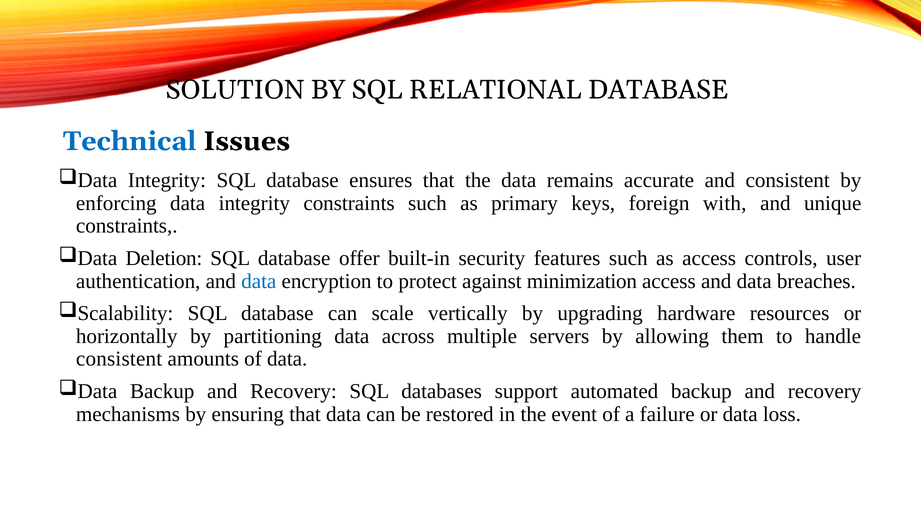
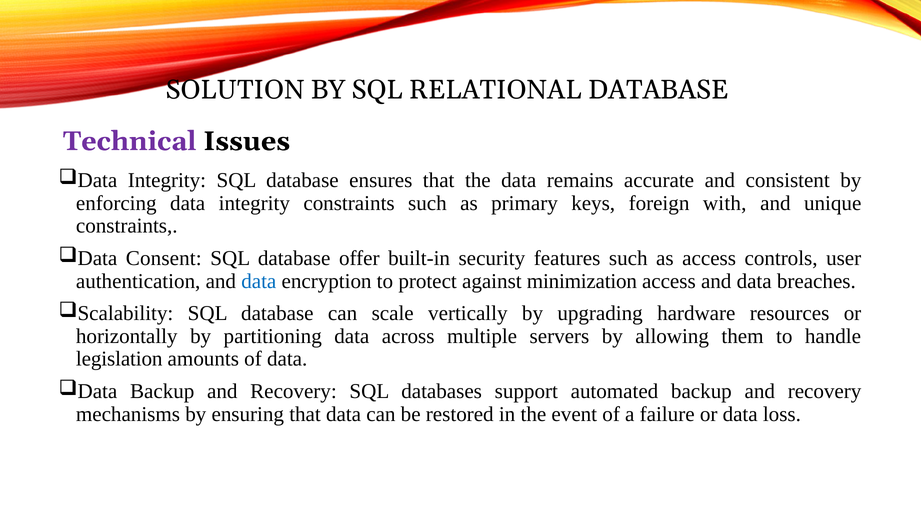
Technical colour: blue -> purple
Deletion: Deletion -> Consent
consistent at (119, 359): consistent -> legislation
